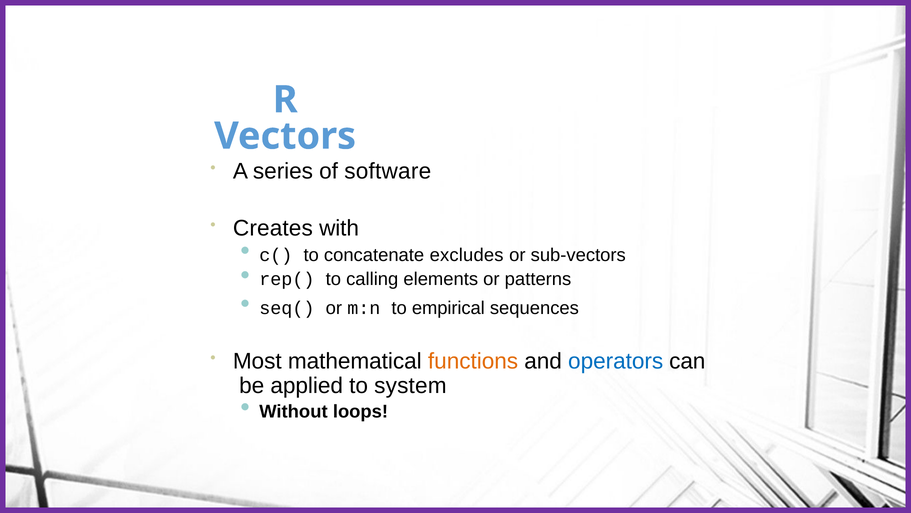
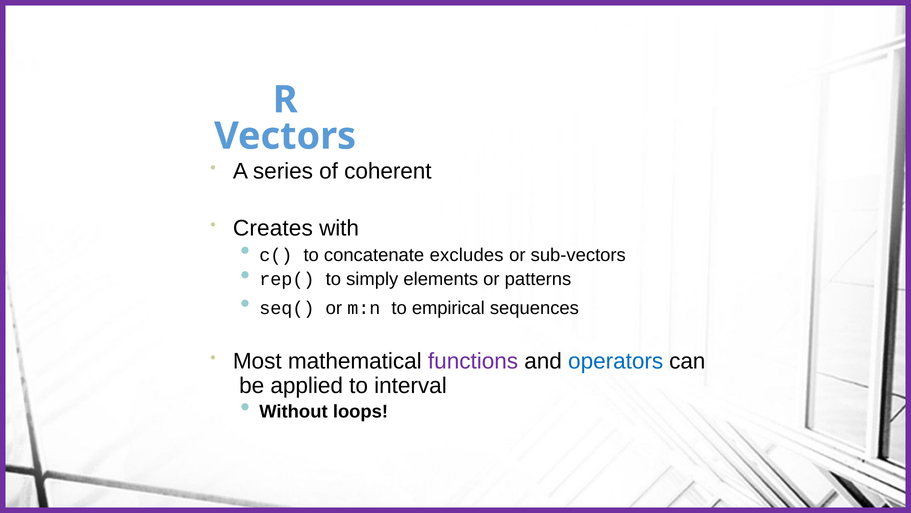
software: software -> coherent
calling: calling -> simply
functions colour: orange -> purple
system: system -> interval
